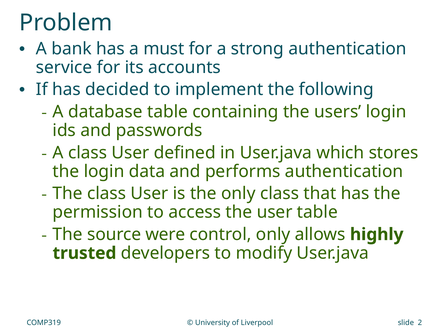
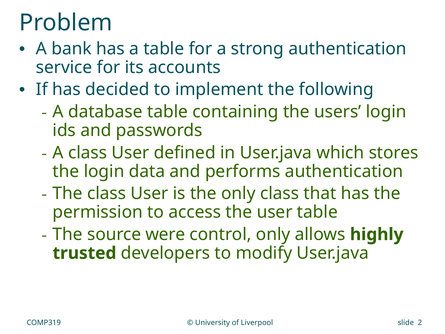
a must: must -> table
